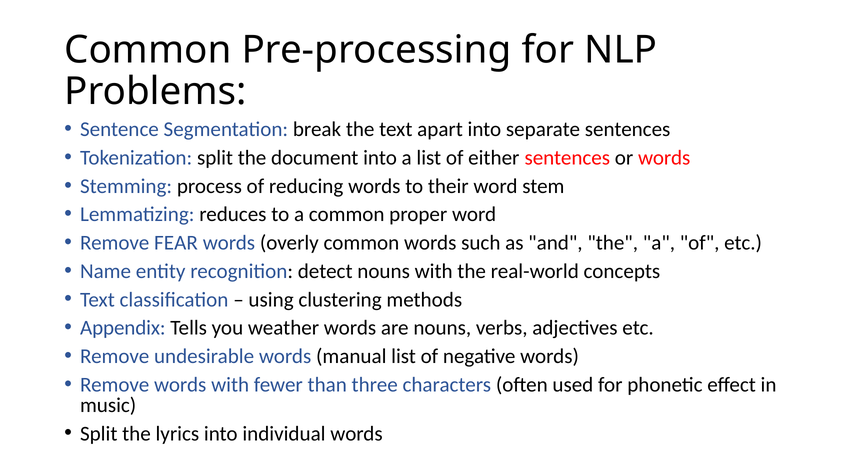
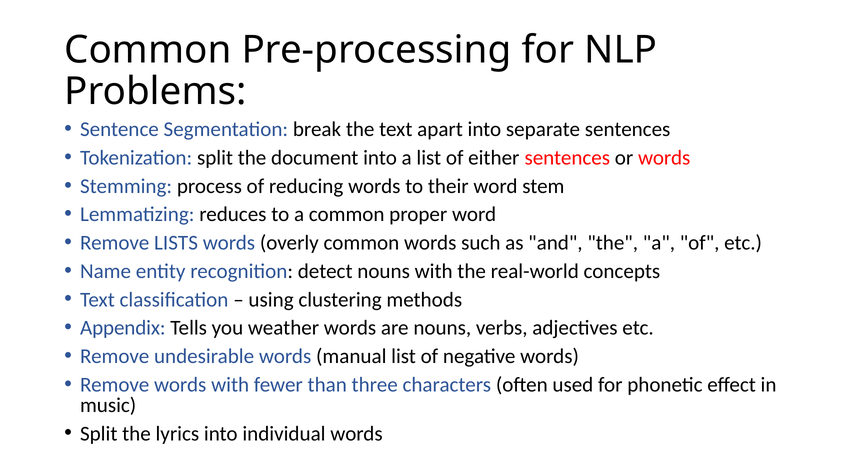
FEAR: FEAR -> LISTS
